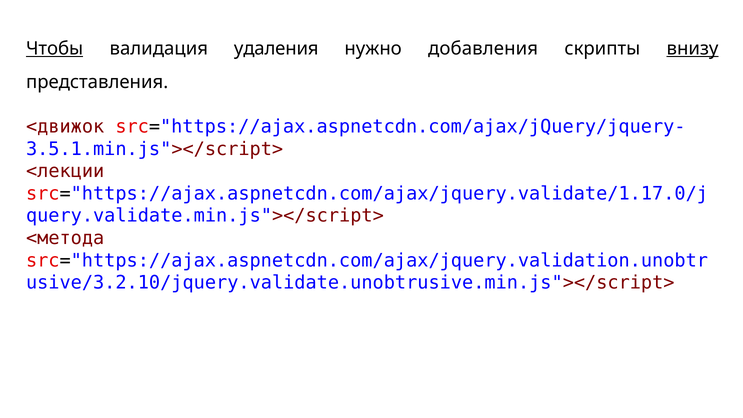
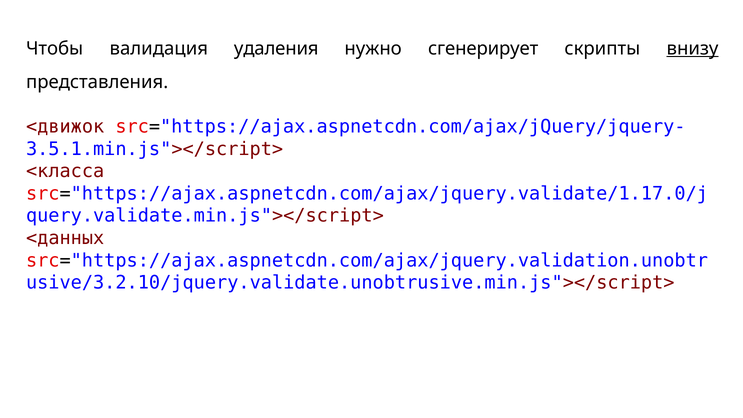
Чтобы underline: present -> none
добавления: добавления -> сгенерирует
<лекции: <лекции -> <класса
<метода: <метода -> <данных
